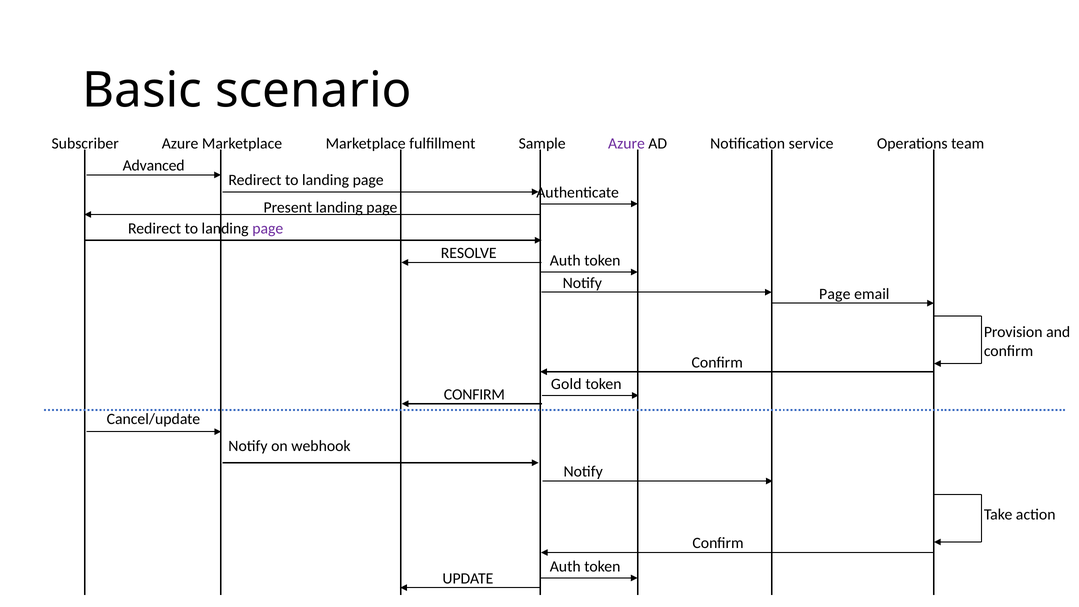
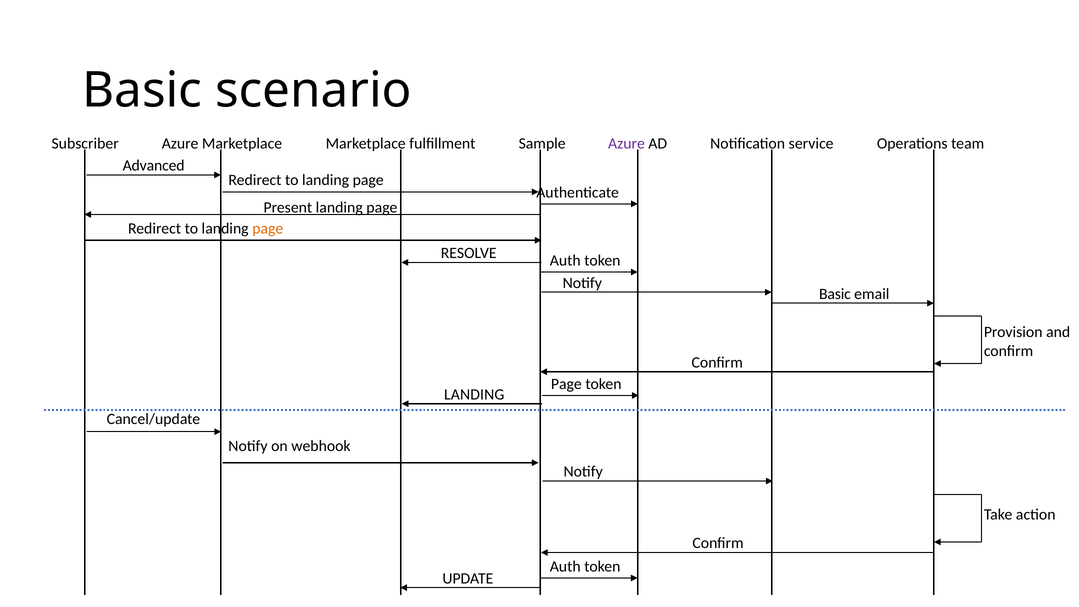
page at (268, 229) colour: purple -> orange
Page at (835, 294): Page -> Basic
Gold at (566, 384): Gold -> Page
CONFIRM at (474, 394): CONFIRM -> LANDING
